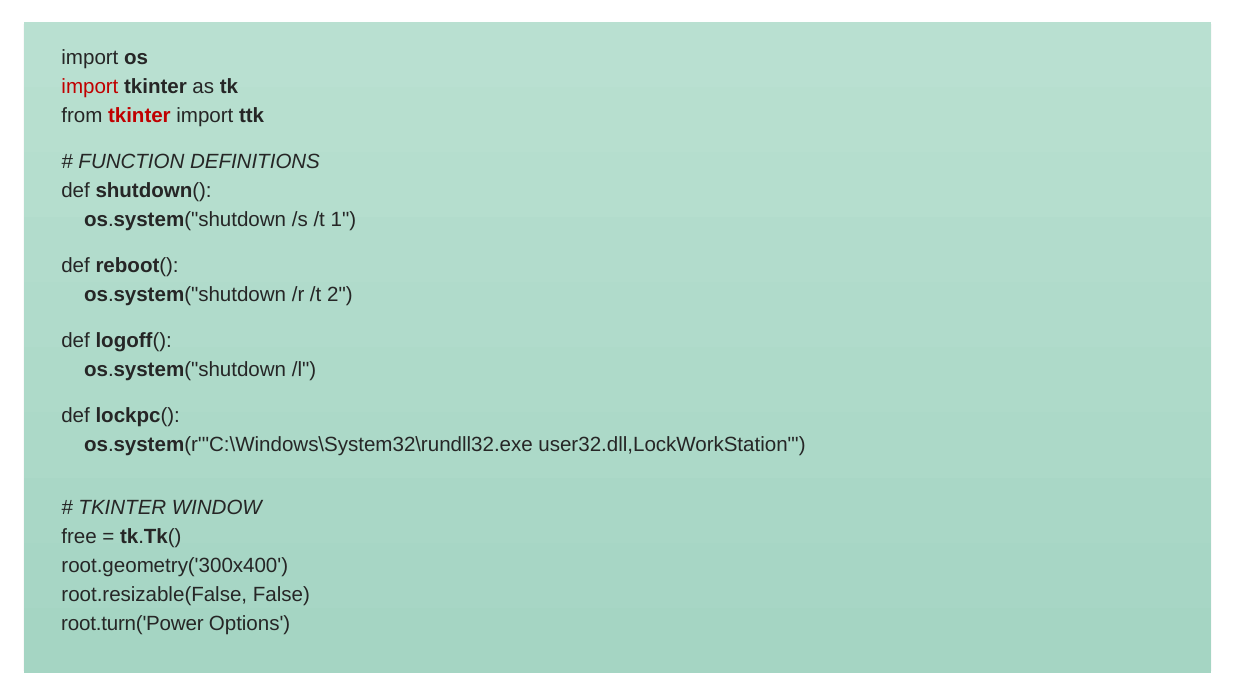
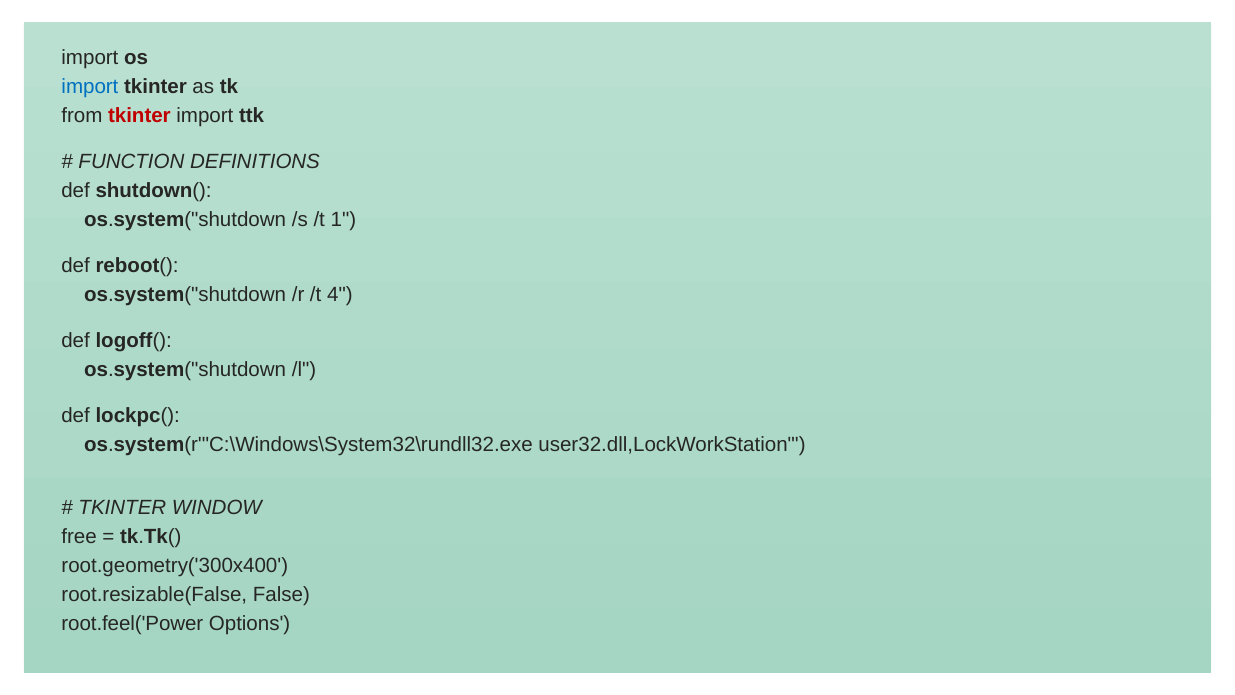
import at (90, 87) colour: red -> blue
2: 2 -> 4
root.turn('Power: root.turn('Power -> root.feel('Power
